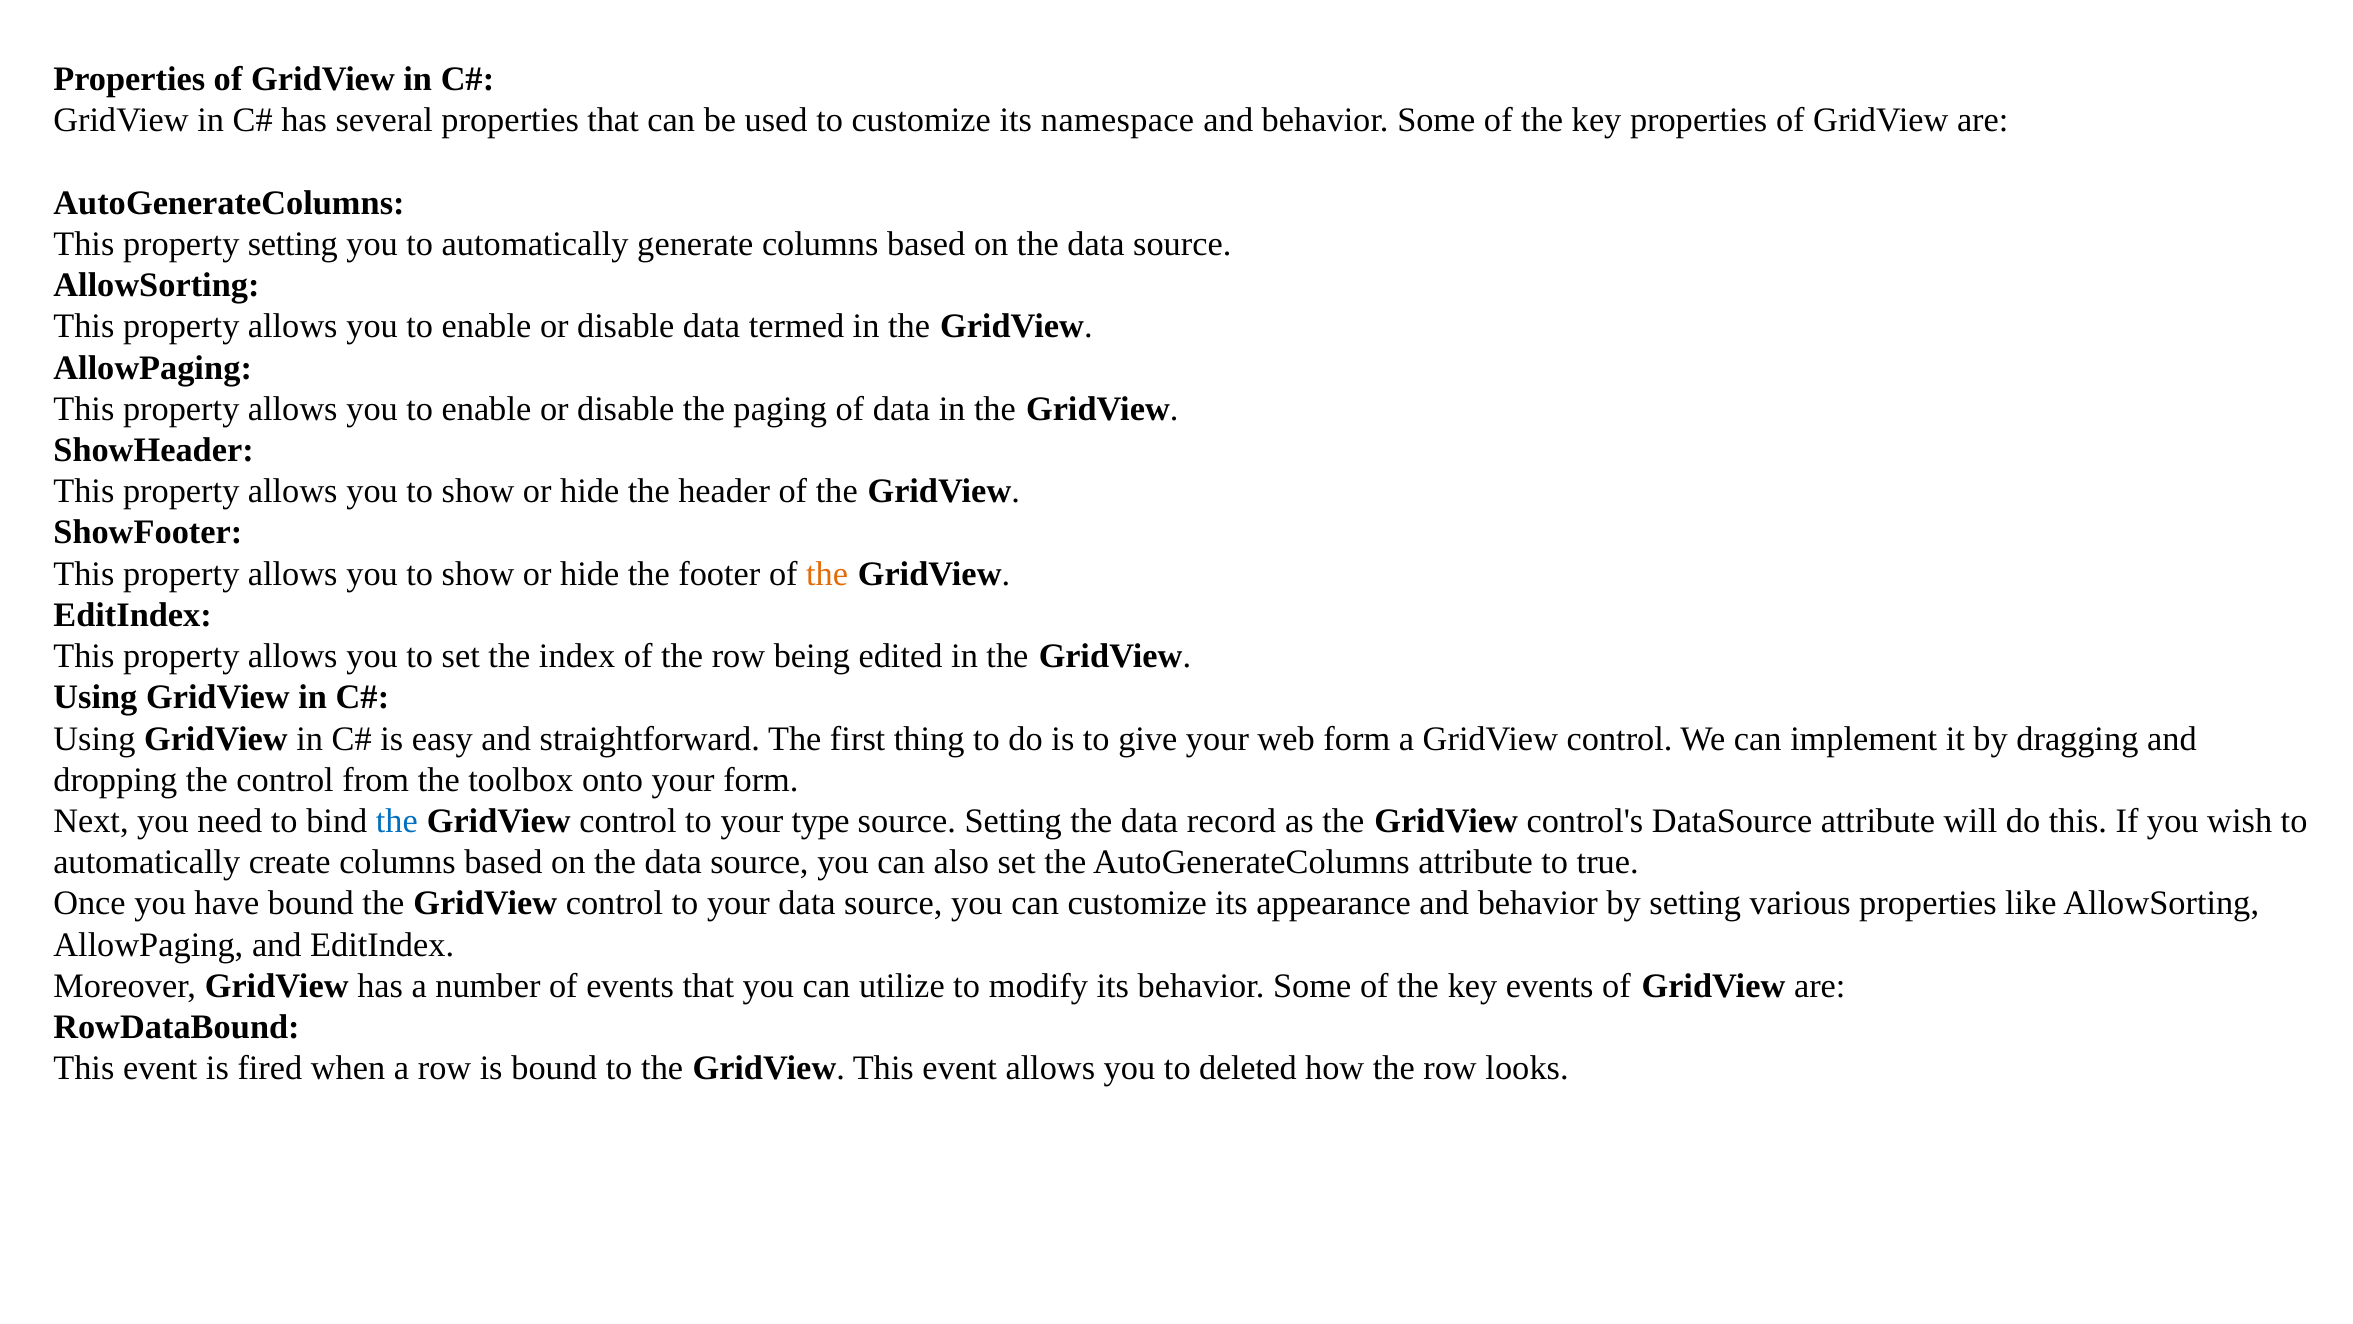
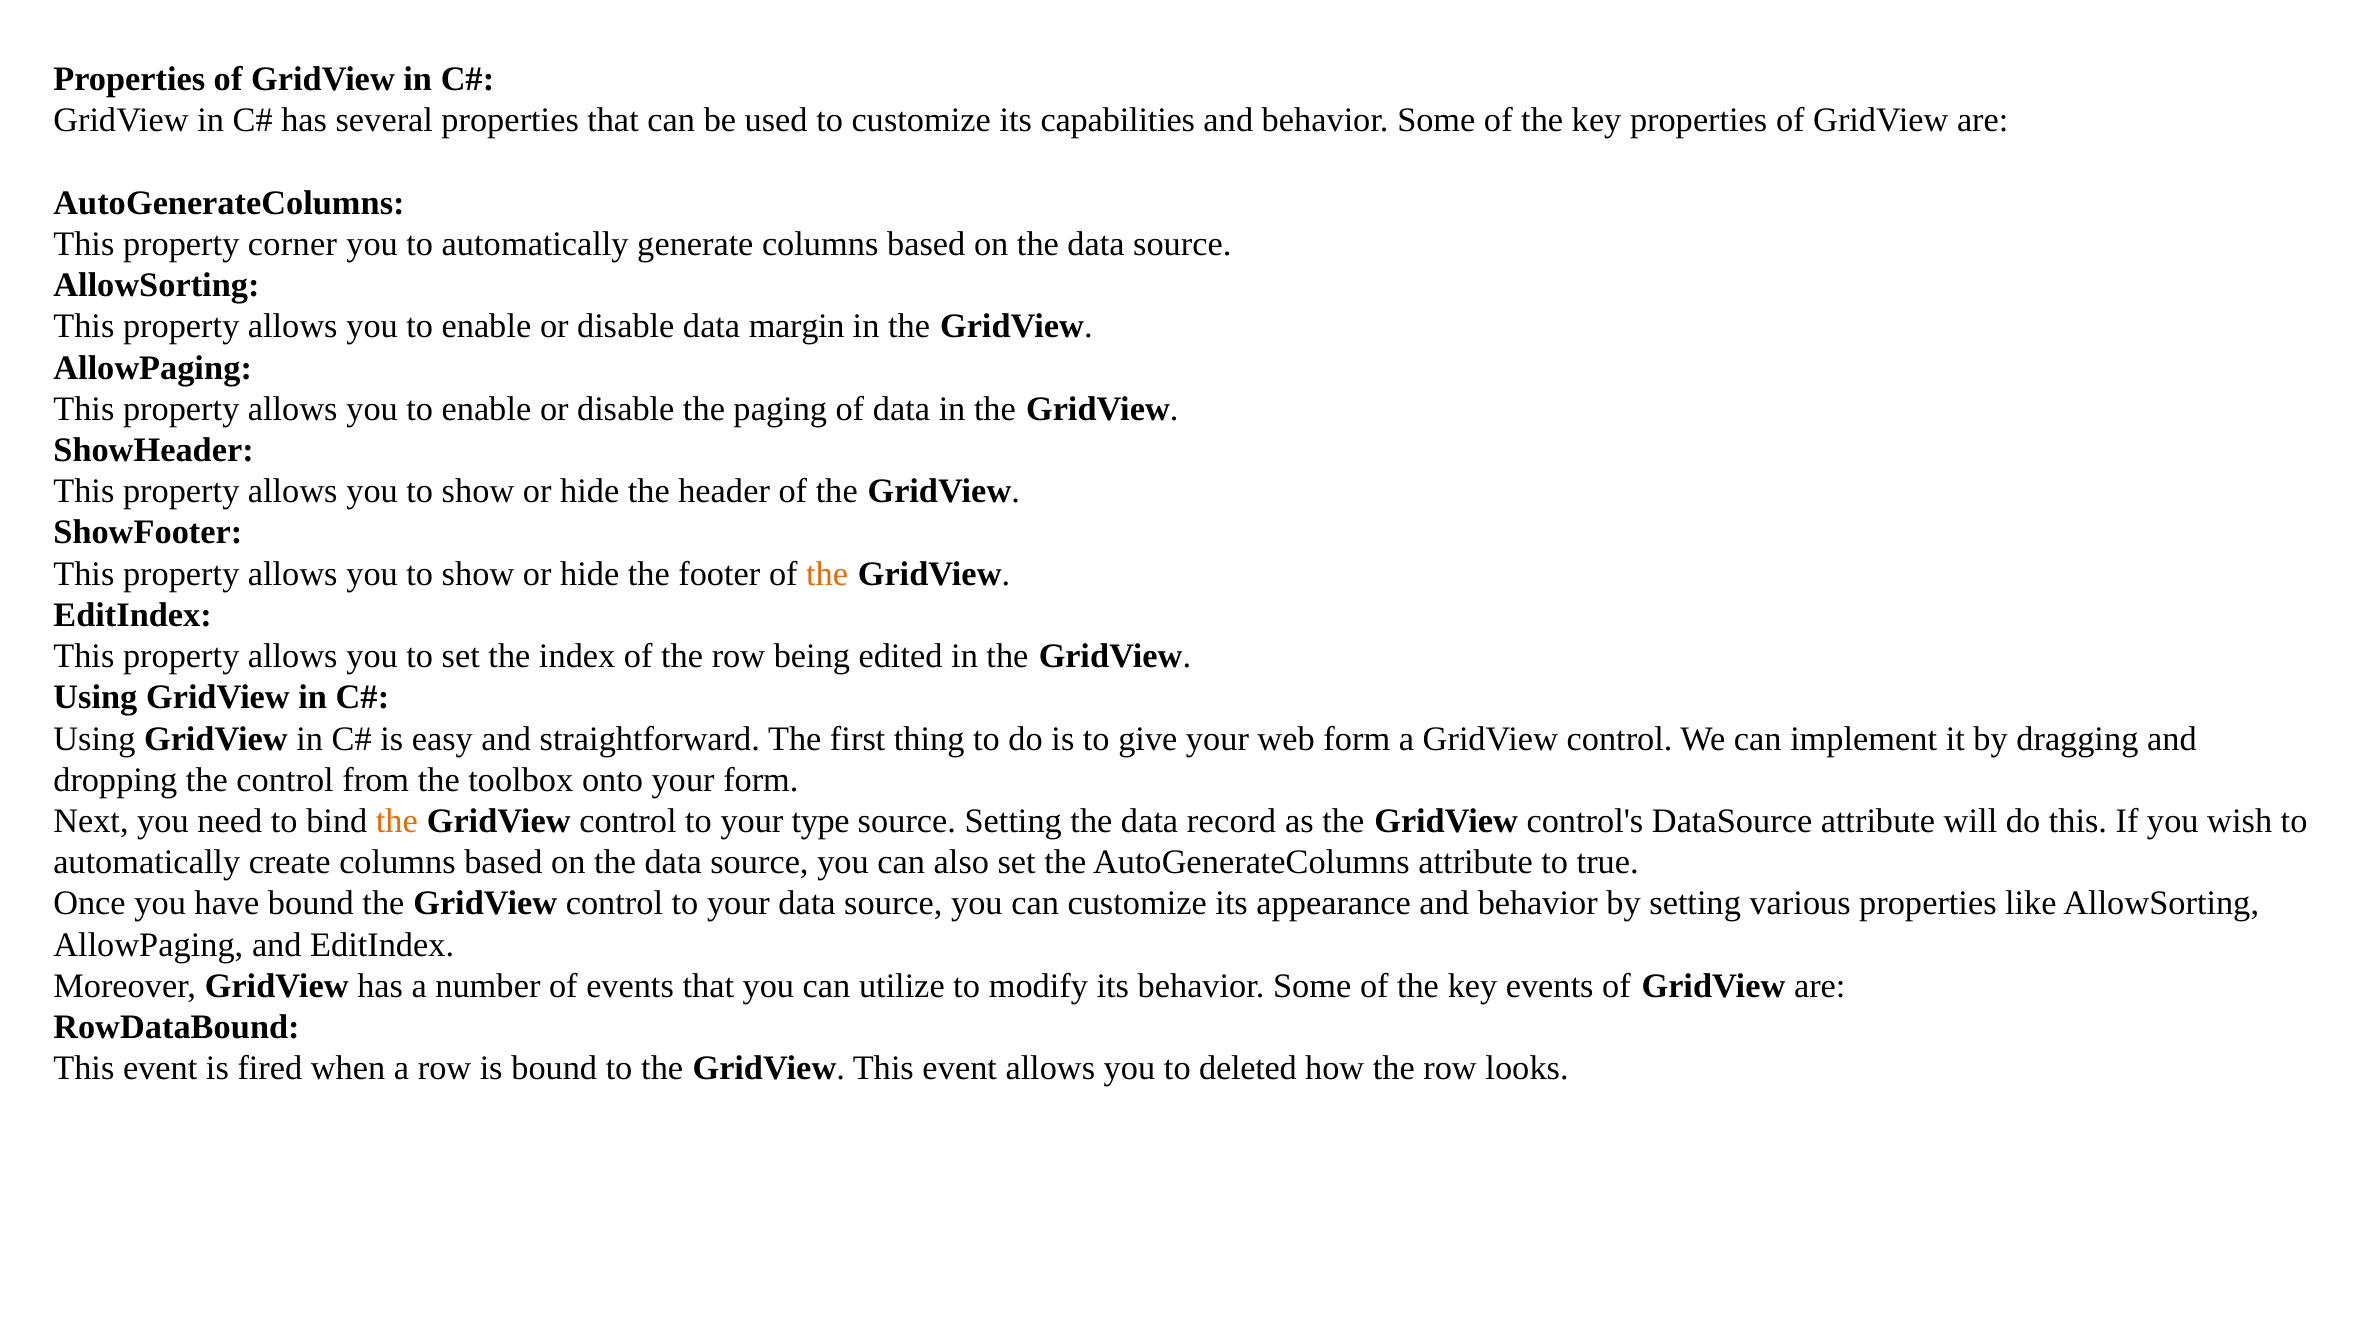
namespace: namespace -> capabilities
property setting: setting -> corner
termed: termed -> margin
the at (397, 821) colour: blue -> orange
